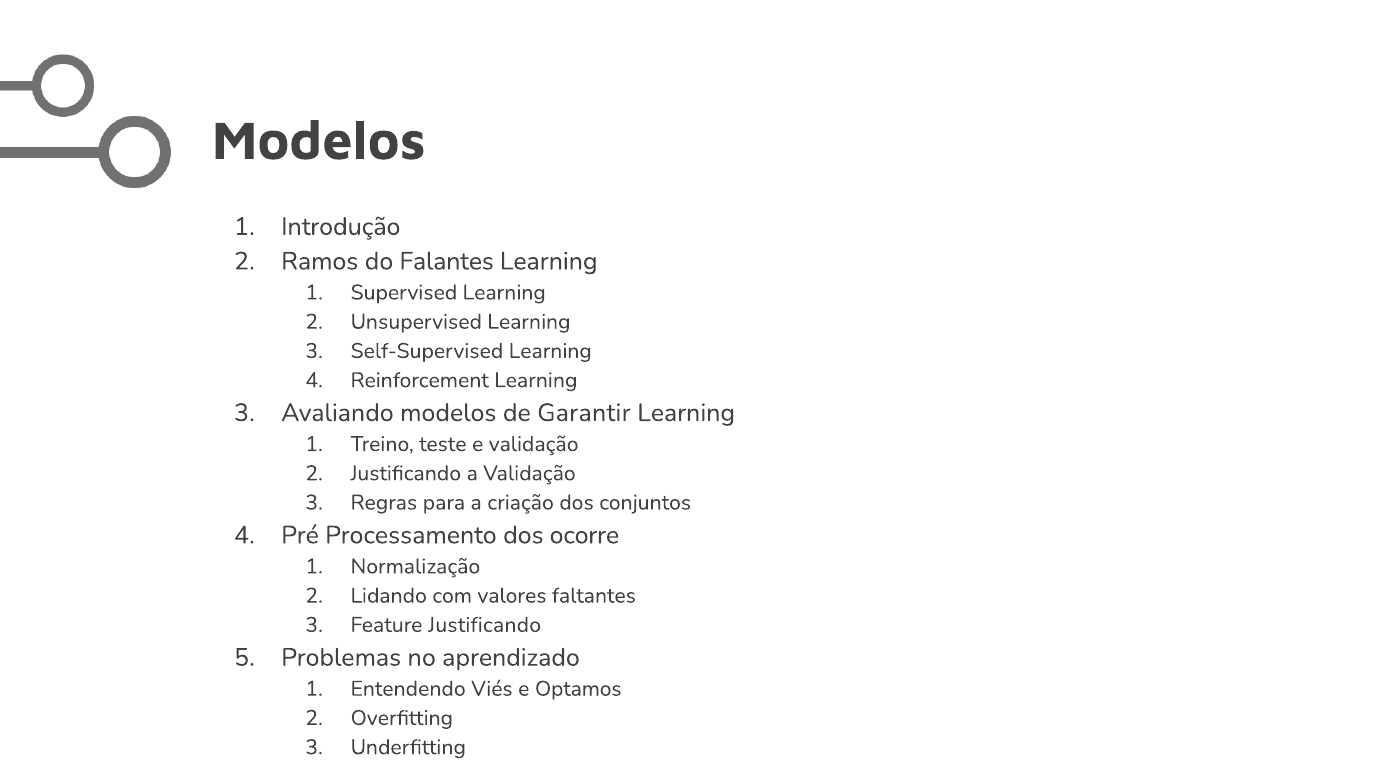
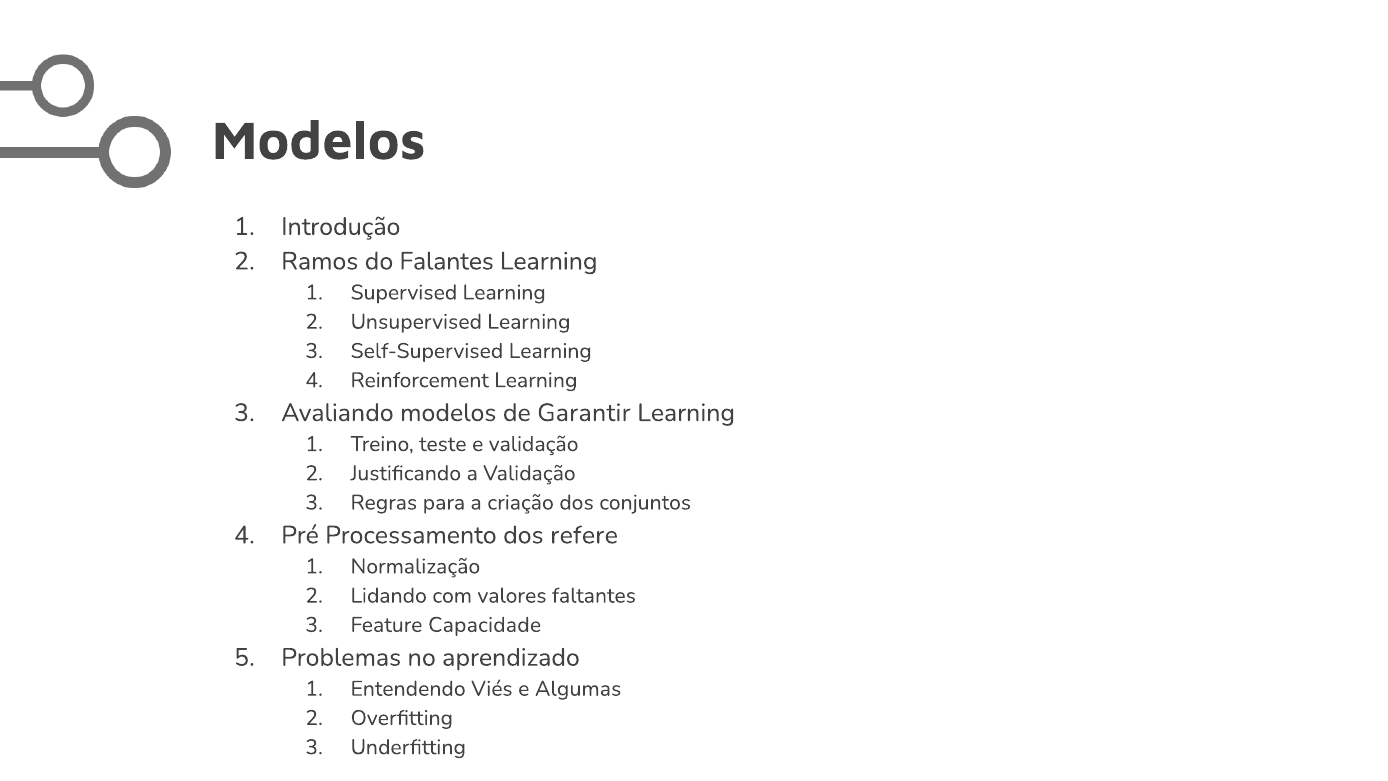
ocorre: ocorre -> refere
Feature Justificando: Justificando -> Capacidade
Optamos: Optamos -> Algumas
